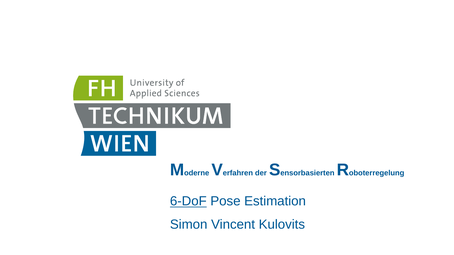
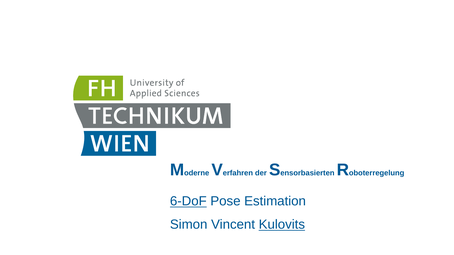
Kulovits underline: none -> present
